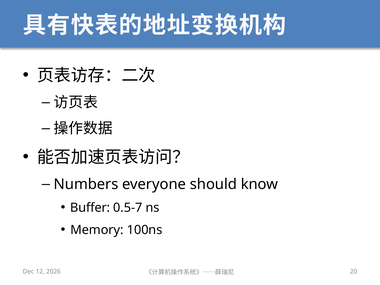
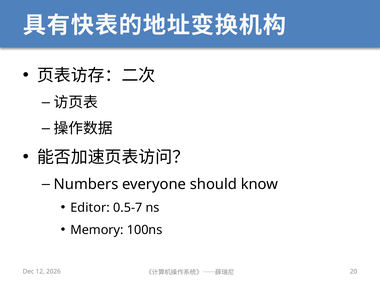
Buffer: Buffer -> Editor
